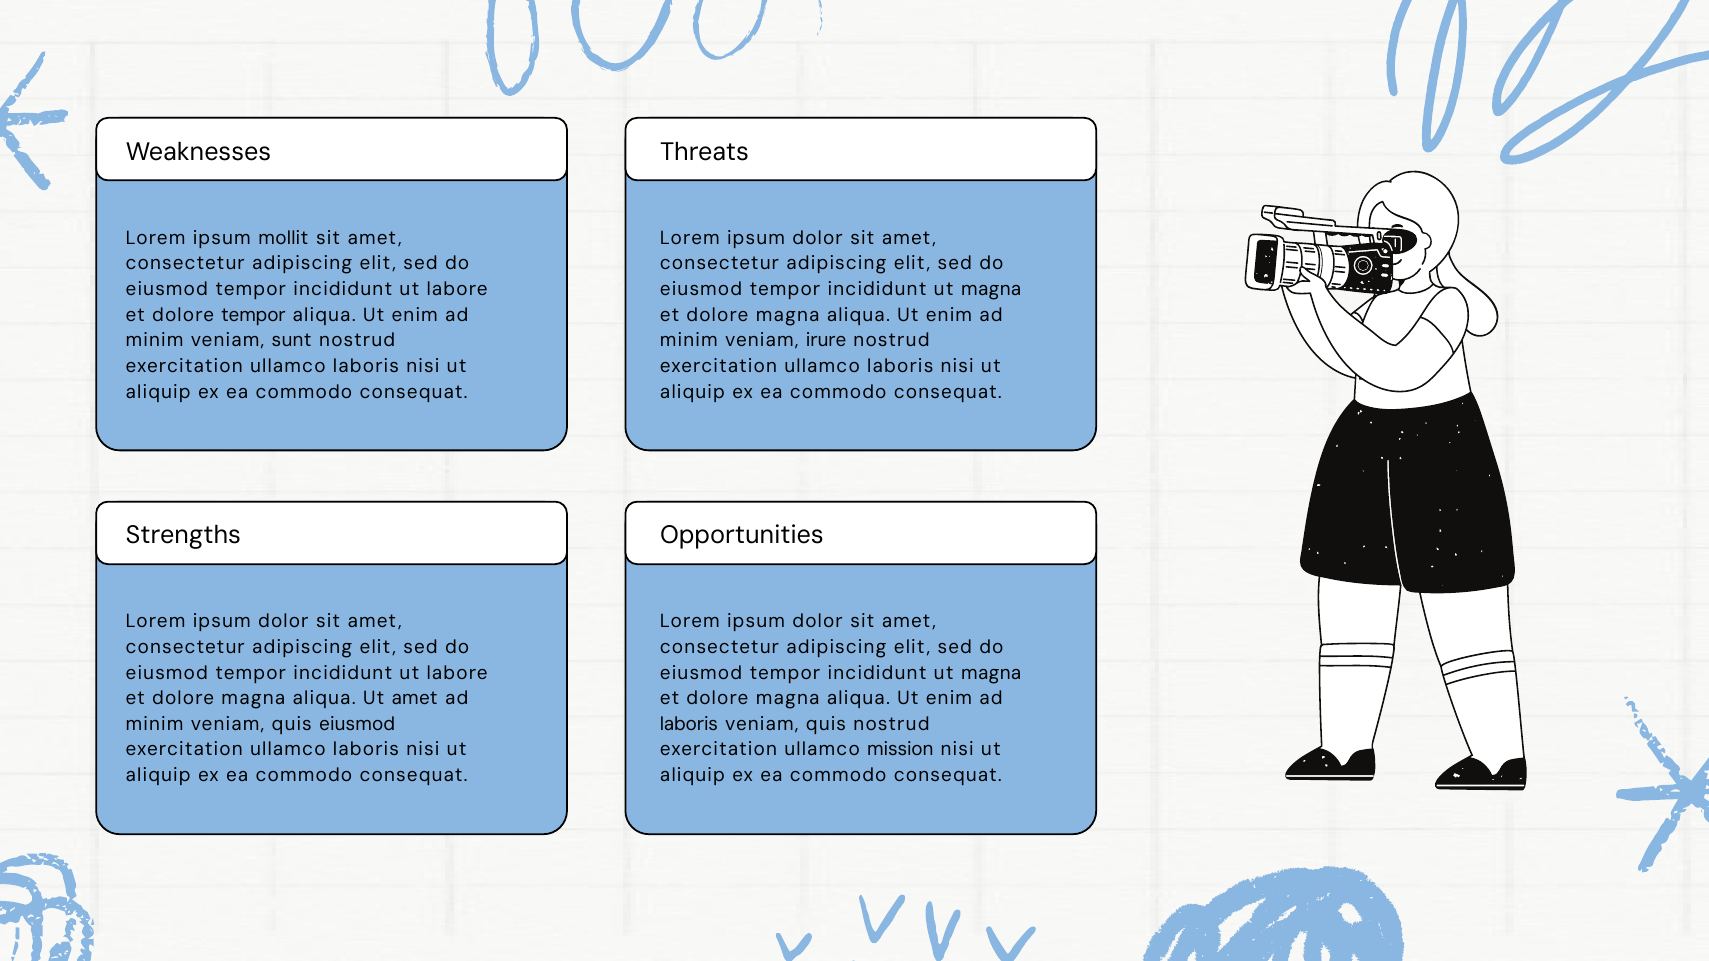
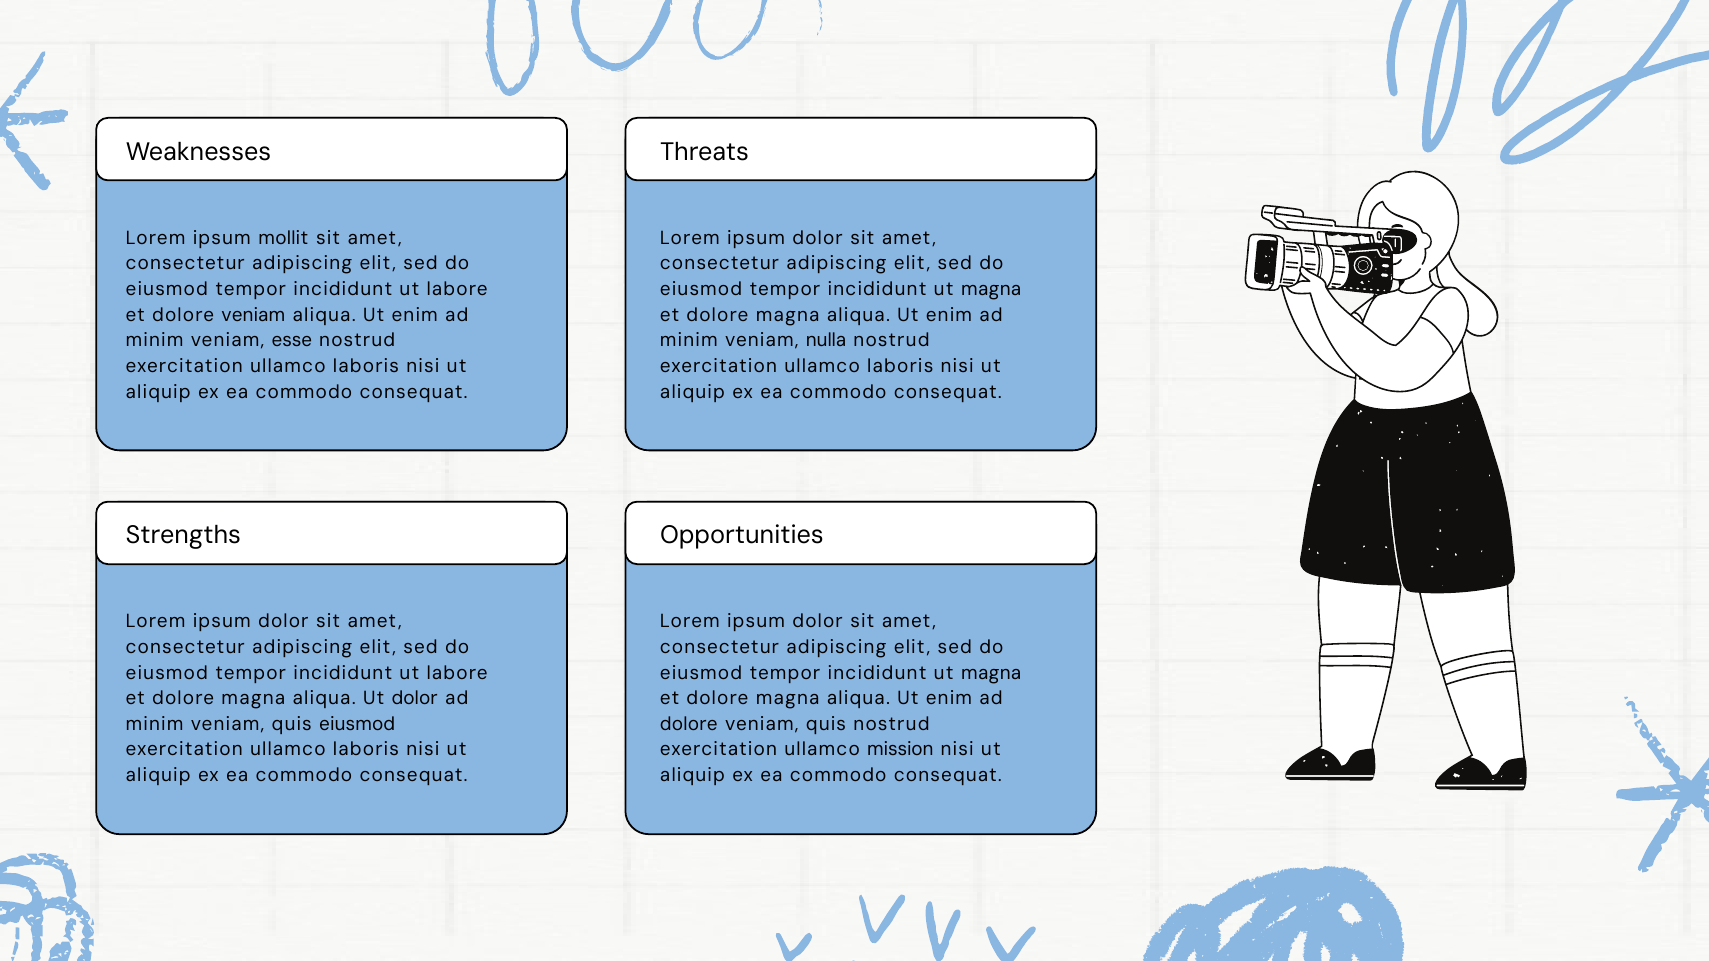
et dolore tempor: tempor -> veniam
sunt: sunt -> esse
irure: irure -> nulla
Ut amet: amet -> dolor
laboris at (689, 724): laboris -> dolore
